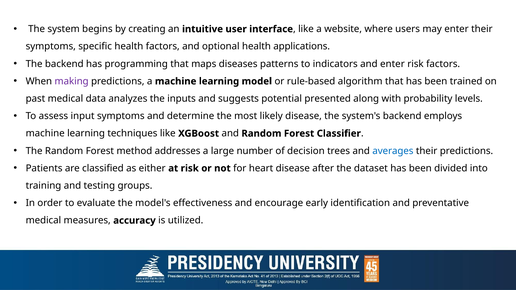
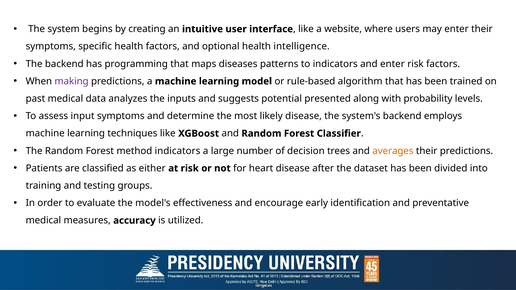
applications: applications -> intelligence
method addresses: addresses -> indicators
averages colour: blue -> orange
